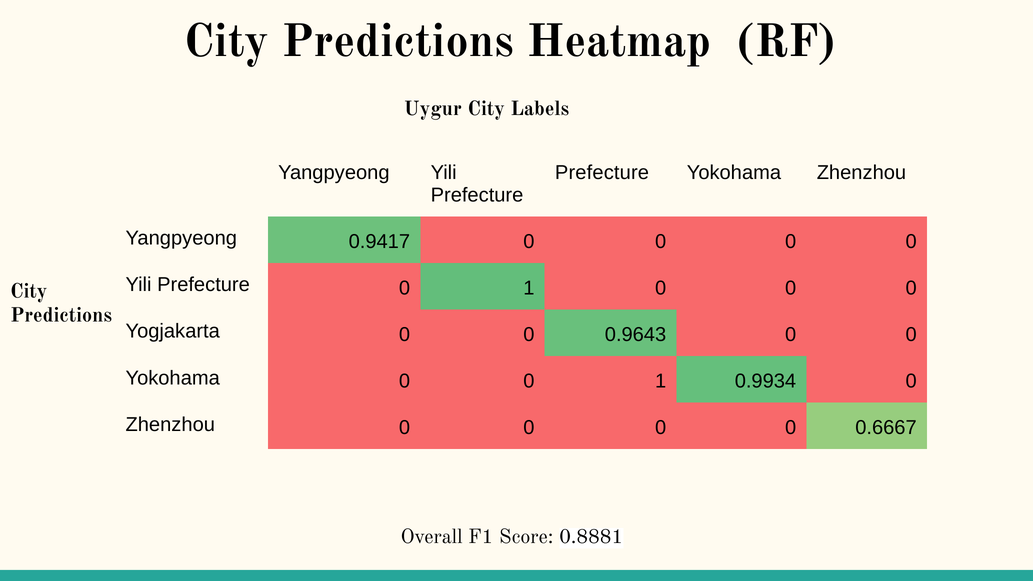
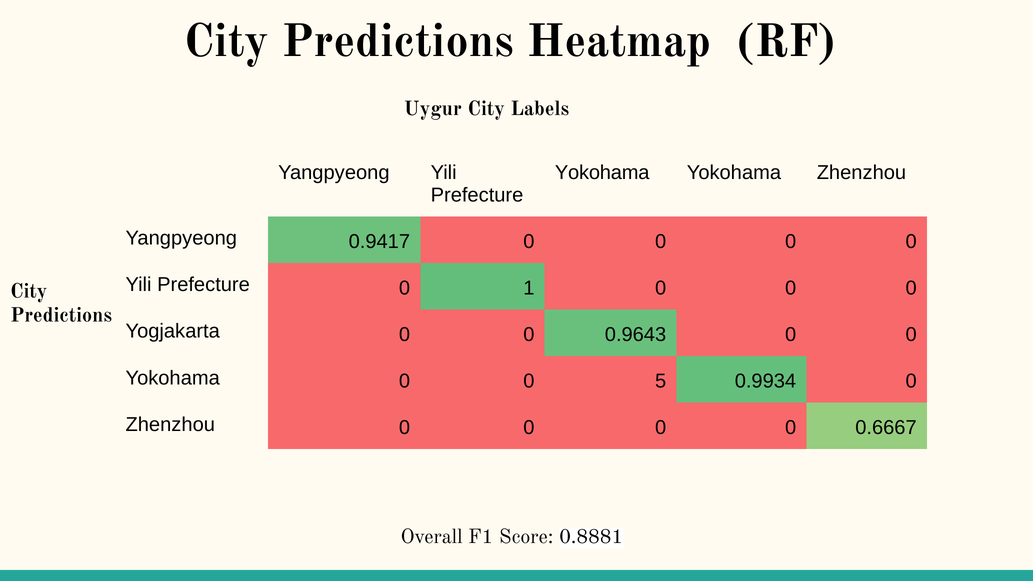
Prefecture at (602, 173): Prefecture -> Yokohama
0 0 1: 1 -> 5
